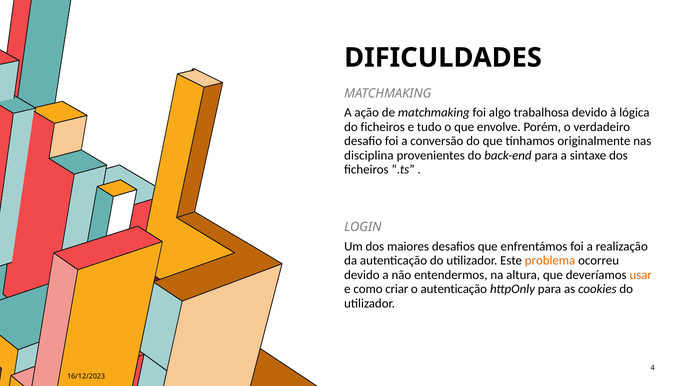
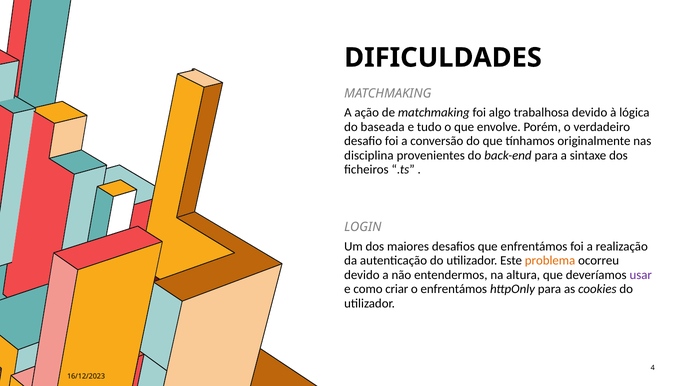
do ficheiros: ficheiros -> baseada
usar colour: orange -> purple
o autenticação: autenticação -> enfrentámos
